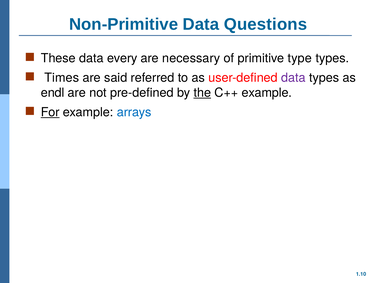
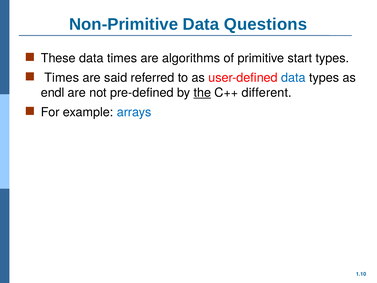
data every: every -> times
necessary: necessary -> algorithms
type: type -> start
data at (293, 78) colour: purple -> blue
C++ example: example -> different
For underline: present -> none
